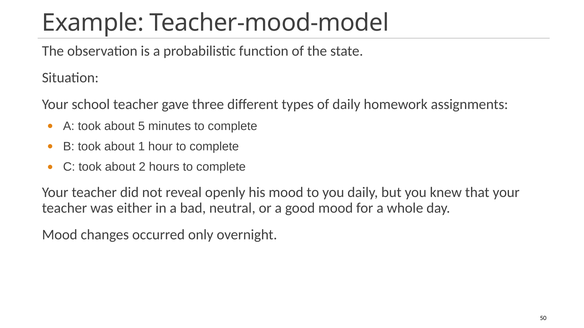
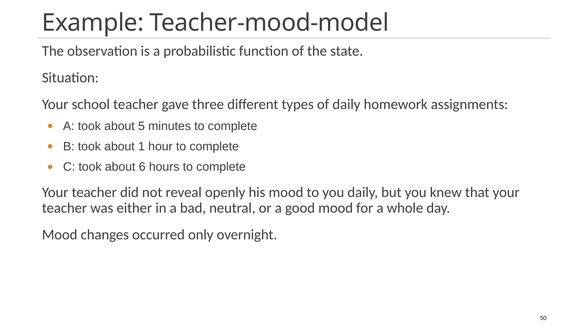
2: 2 -> 6
